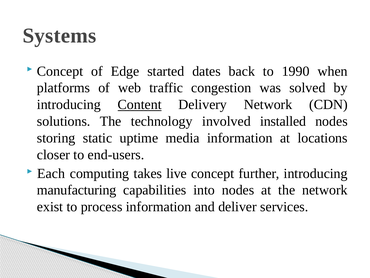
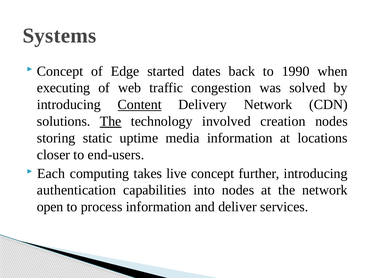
platforms: platforms -> executing
The at (111, 121) underline: none -> present
installed: installed -> creation
manufacturing: manufacturing -> authentication
exist: exist -> open
